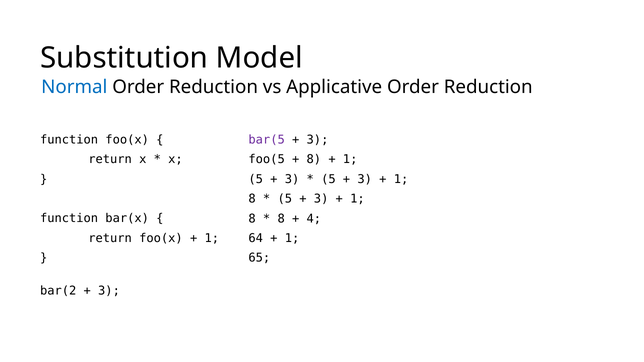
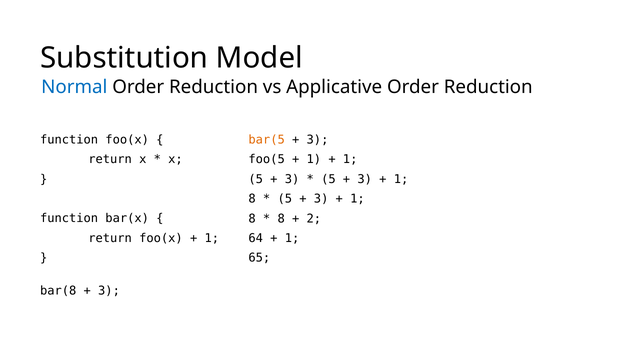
bar(5 colour: purple -> orange
8 at (314, 159): 8 -> 1
4: 4 -> 2
bar(2: bar(2 -> bar(8
